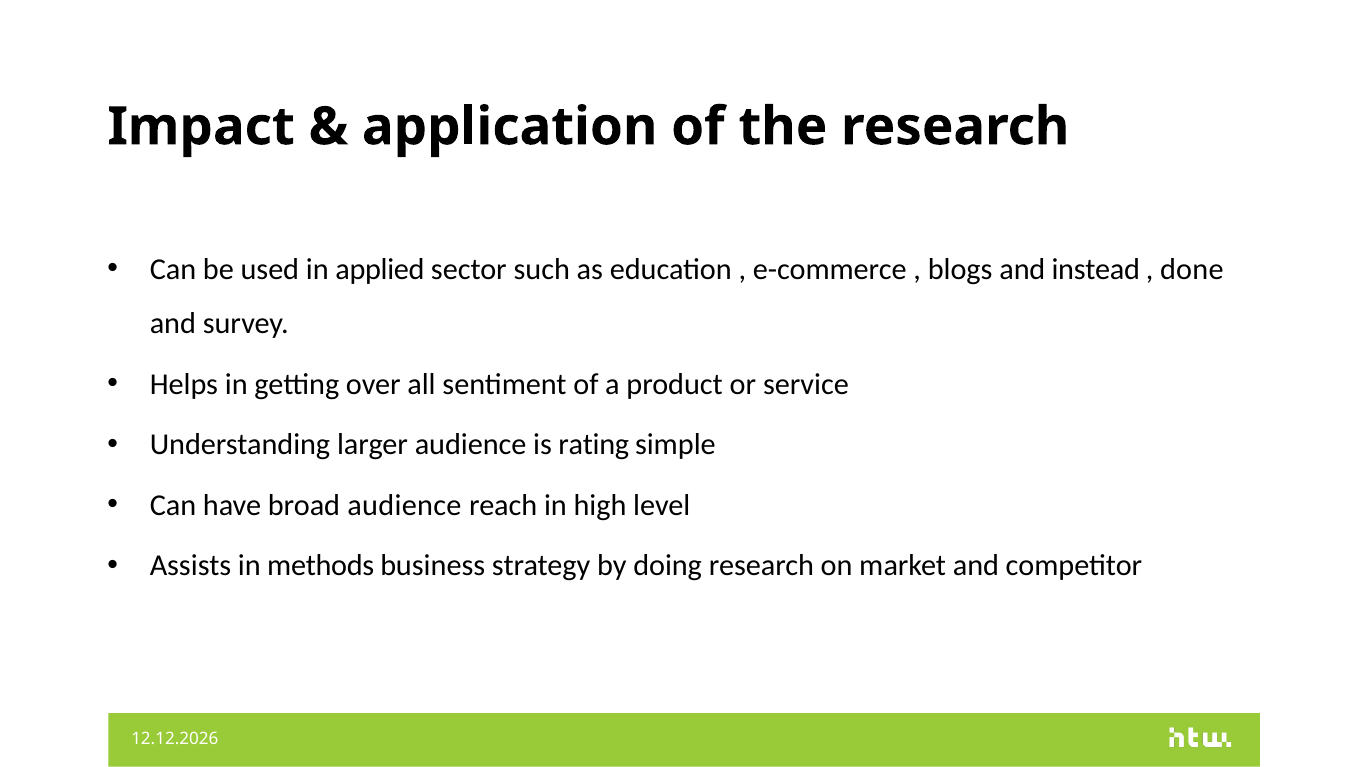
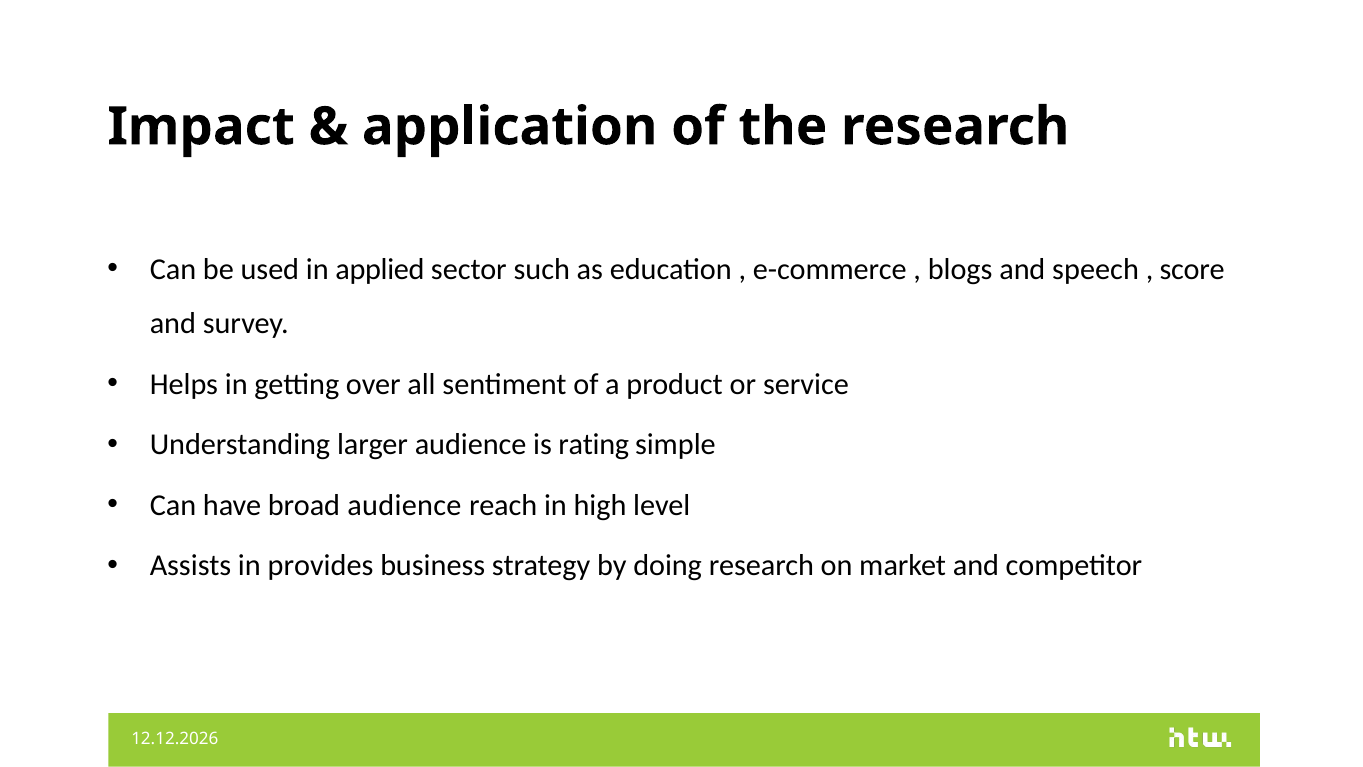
instead: instead -> speech
done: done -> score
methods: methods -> provides
